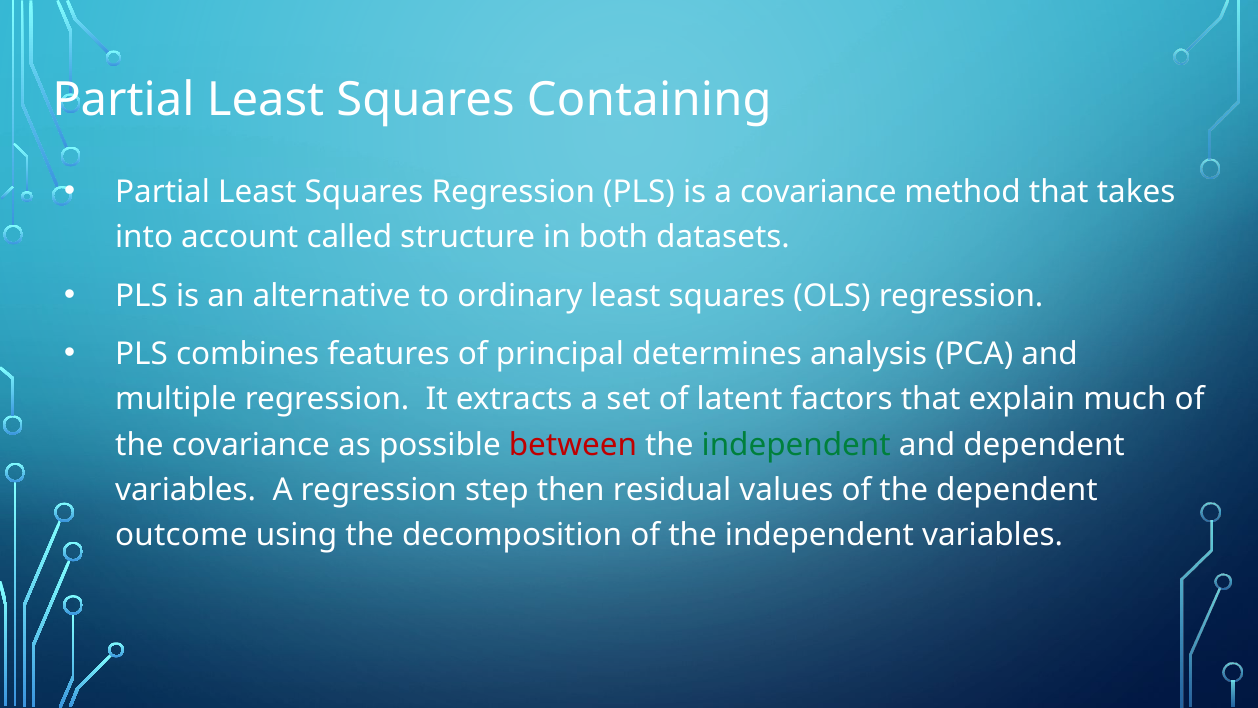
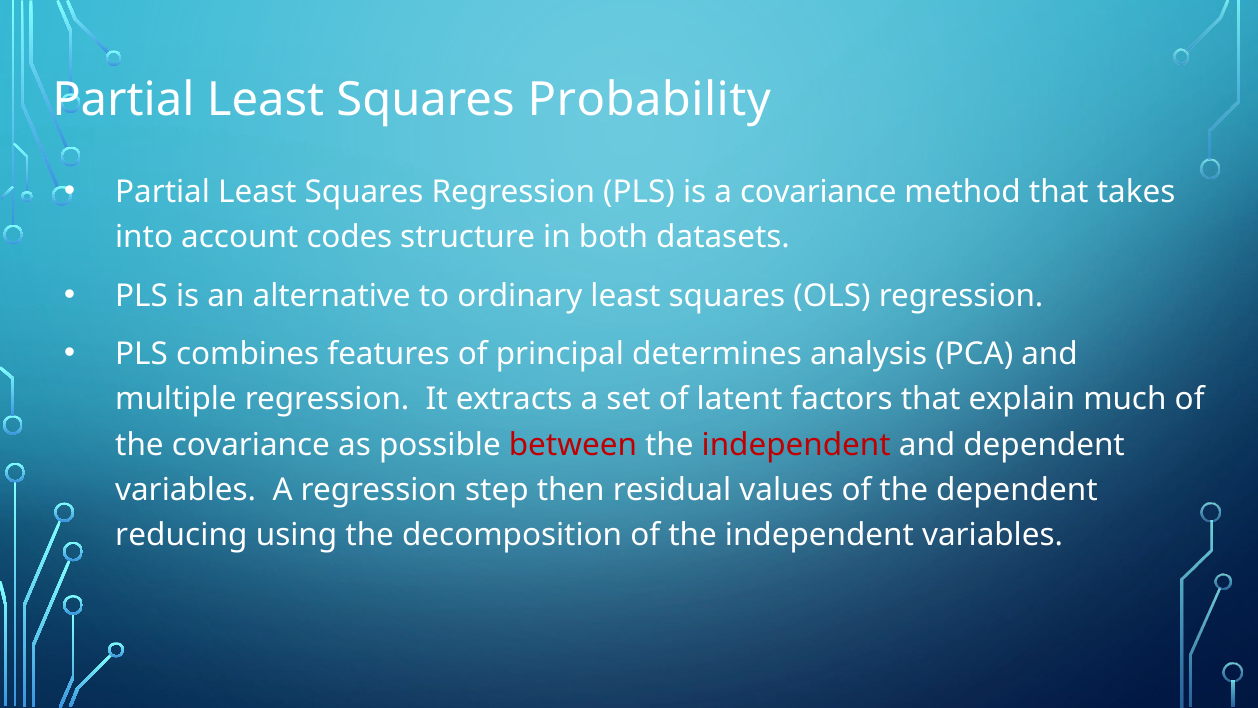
Containing: Containing -> Probability
called: called -> codes
independent at (796, 444) colour: green -> red
outcome: outcome -> reducing
